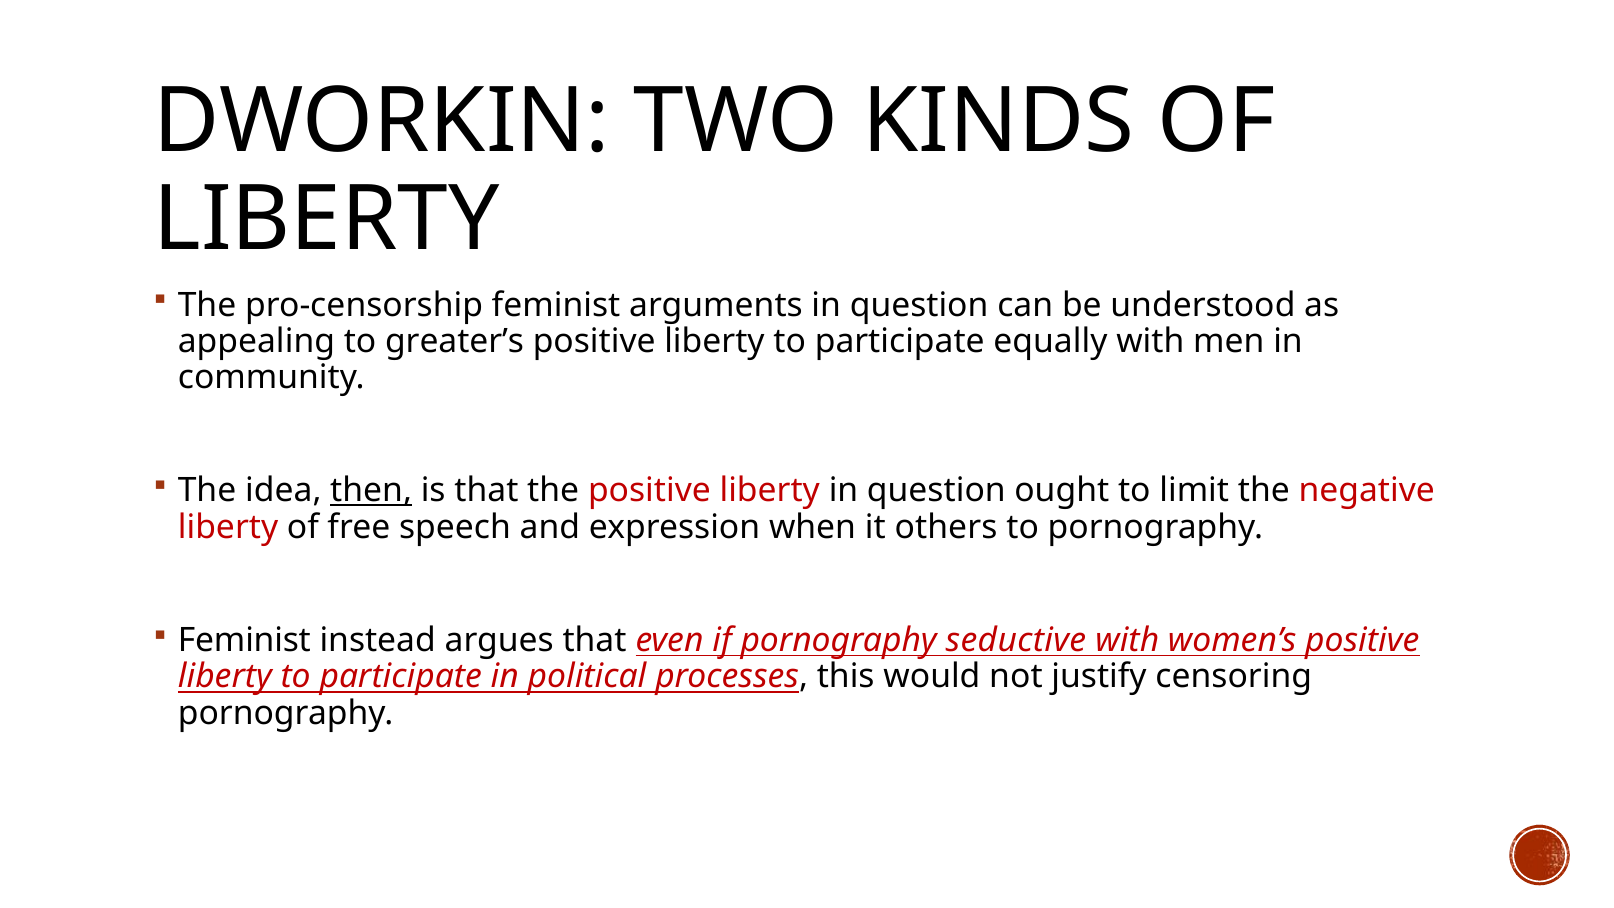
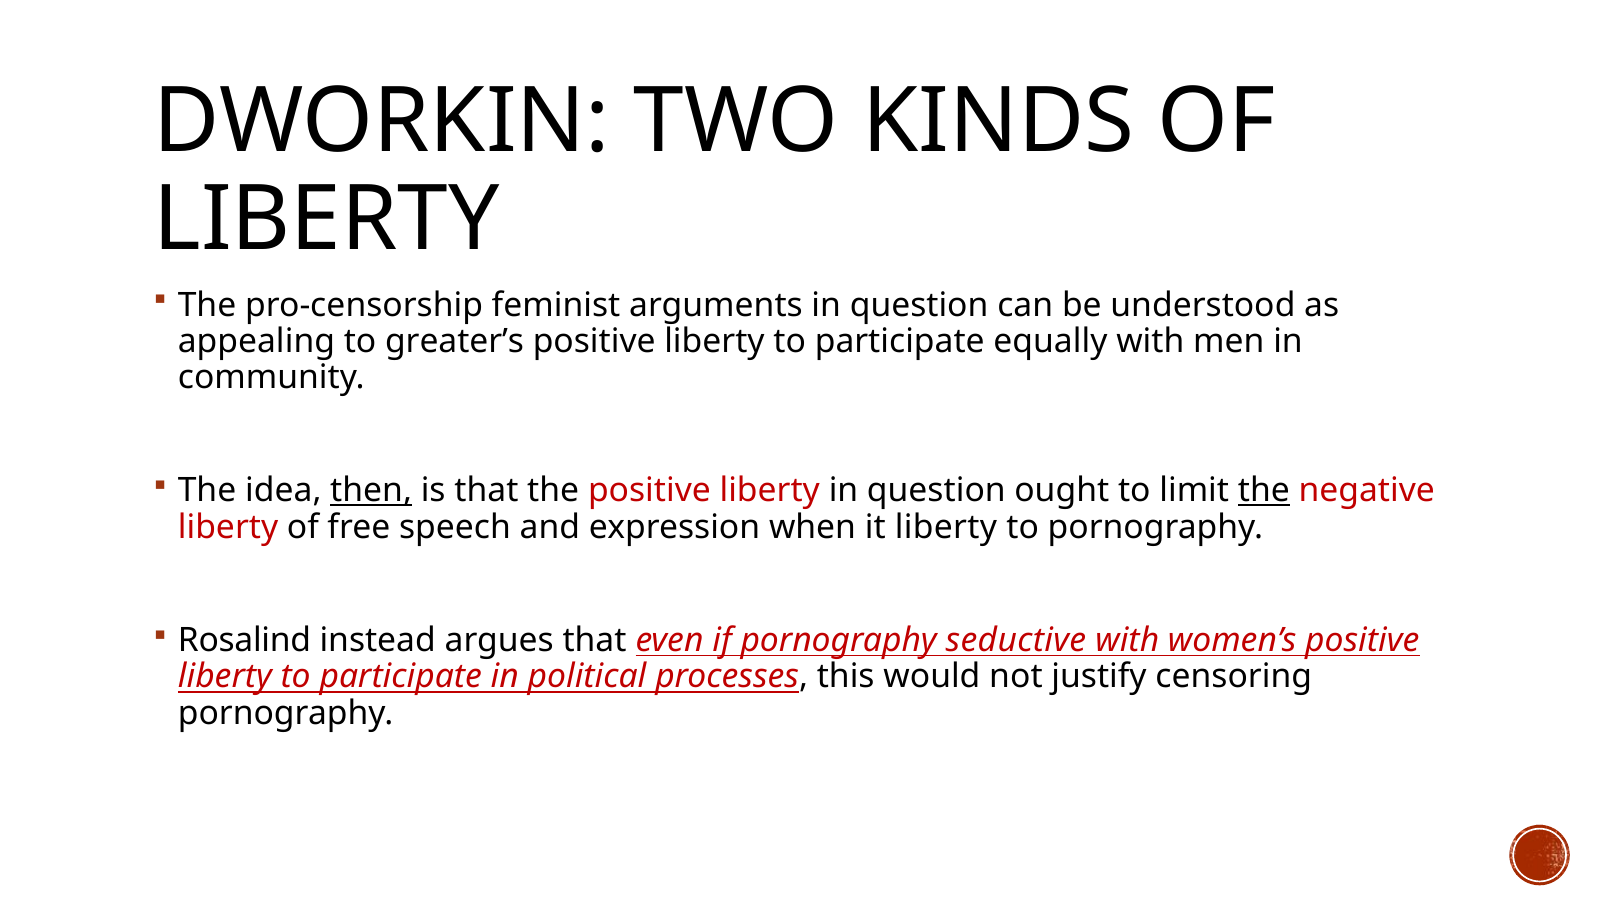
the at (1264, 491) underline: none -> present
it others: others -> liberty
Feminist at (244, 640): Feminist -> Rosalind
